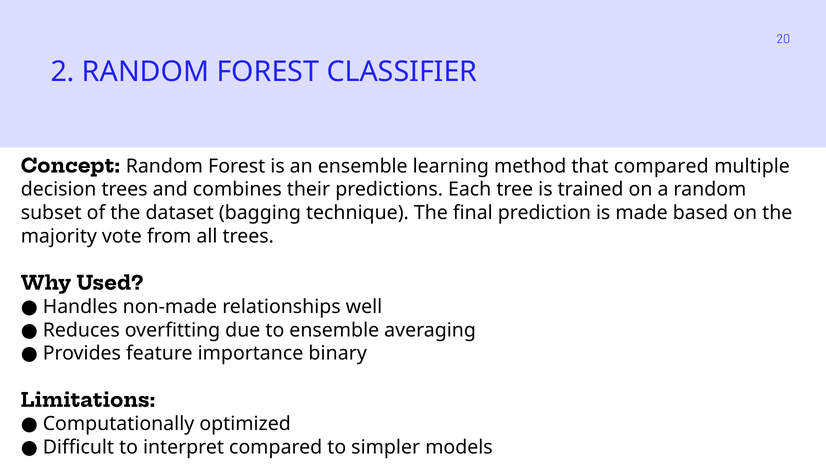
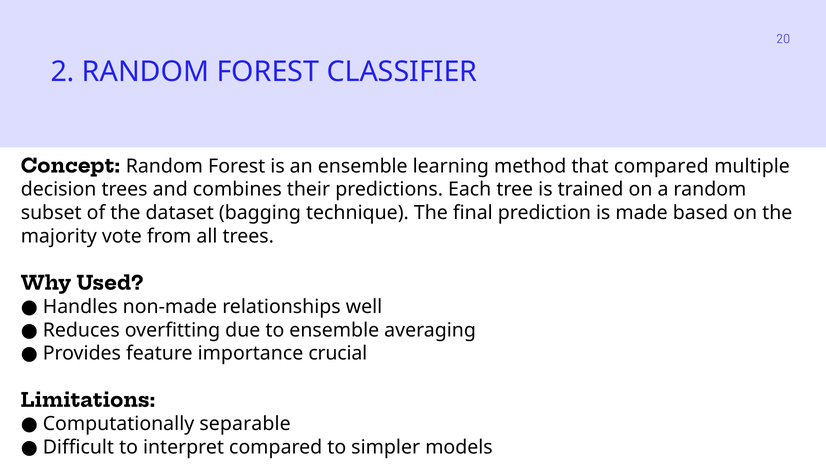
binary: binary -> crucial
optimized: optimized -> separable
